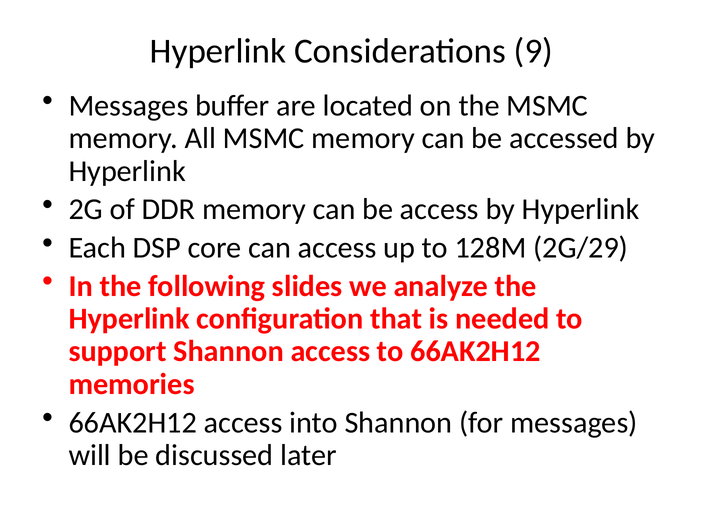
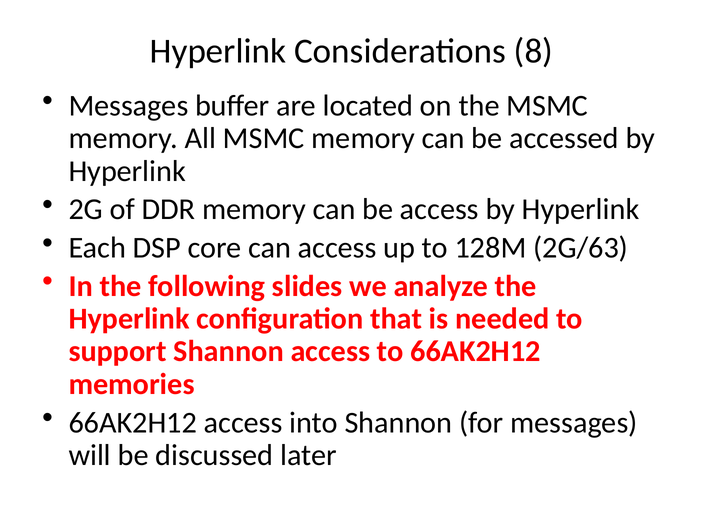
9: 9 -> 8
2G/29: 2G/29 -> 2G/63
